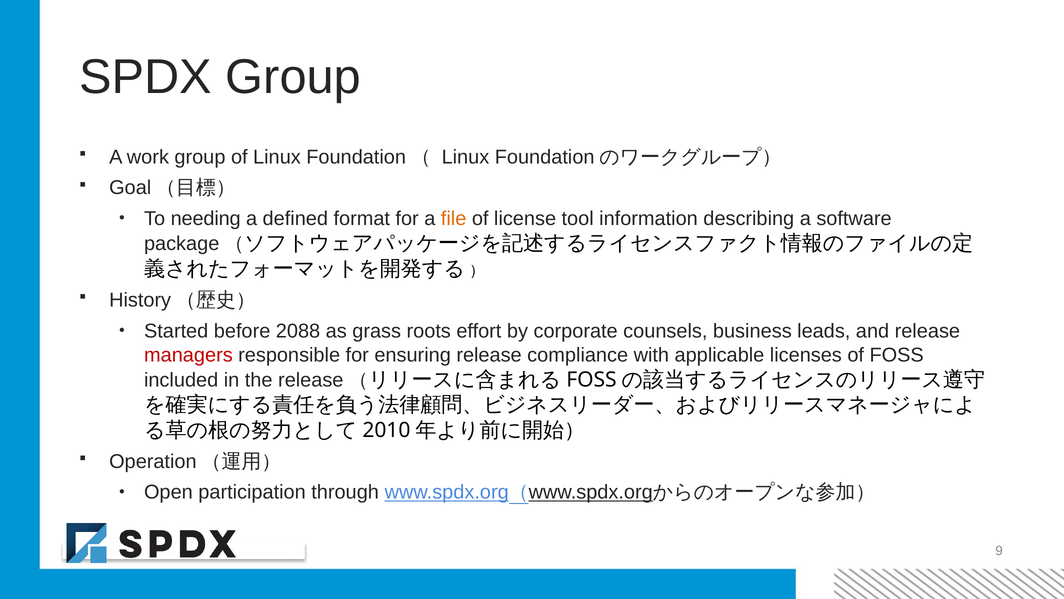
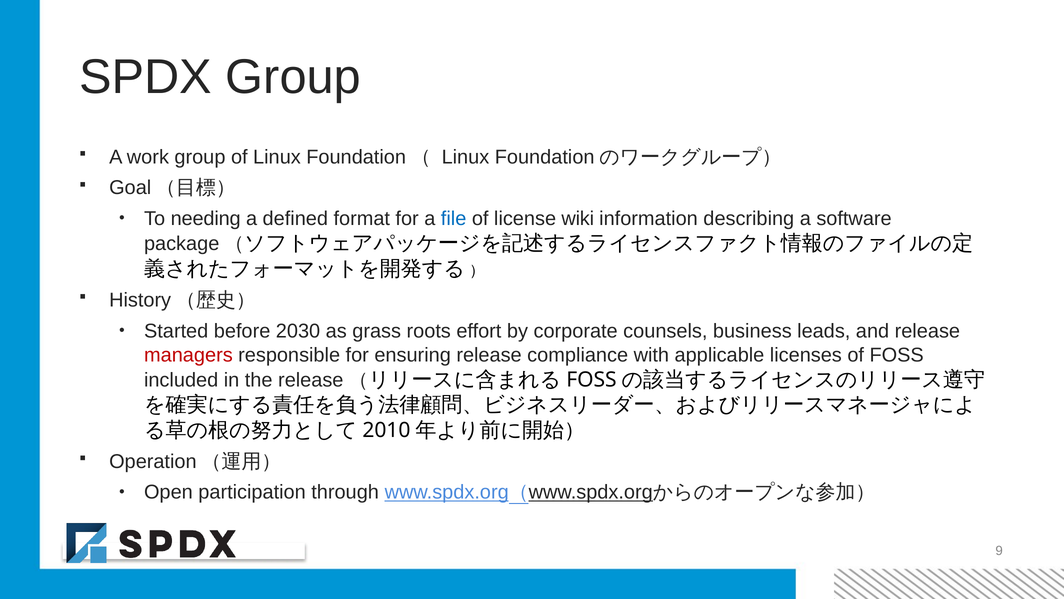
file colour: orange -> blue
tool: tool -> wiki
2088: 2088 -> 2030
